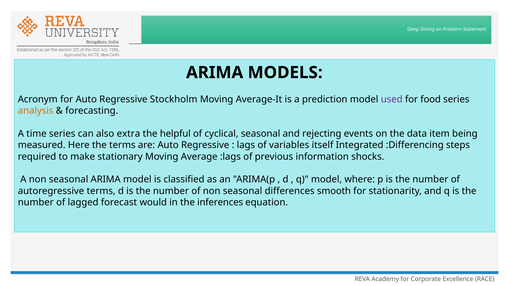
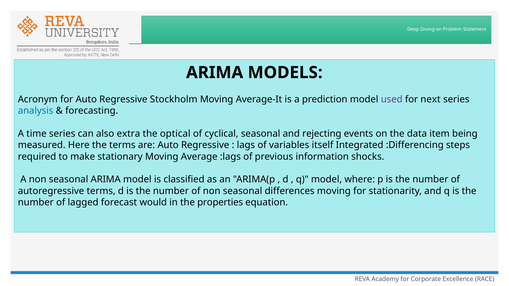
food: food -> next
analysis colour: orange -> blue
helpful: helpful -> optical
differences smooth: smooth -> moving
inferences: inferences -> properties
